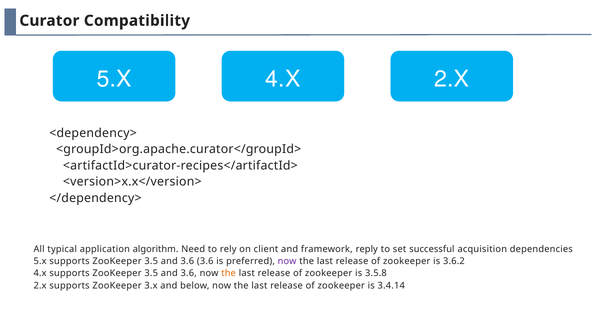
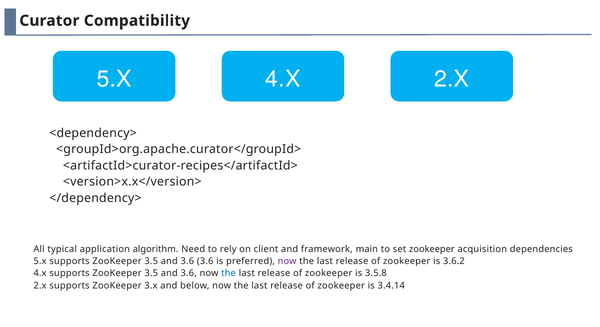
reply: reply -> main
set successful: successful -> zookeeper
the at (229, 273) colour: orange -> blue
